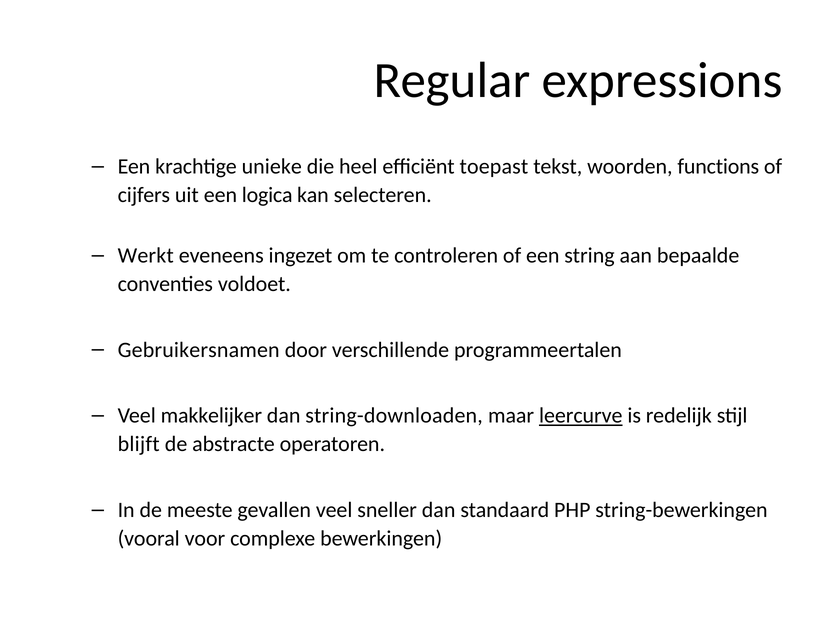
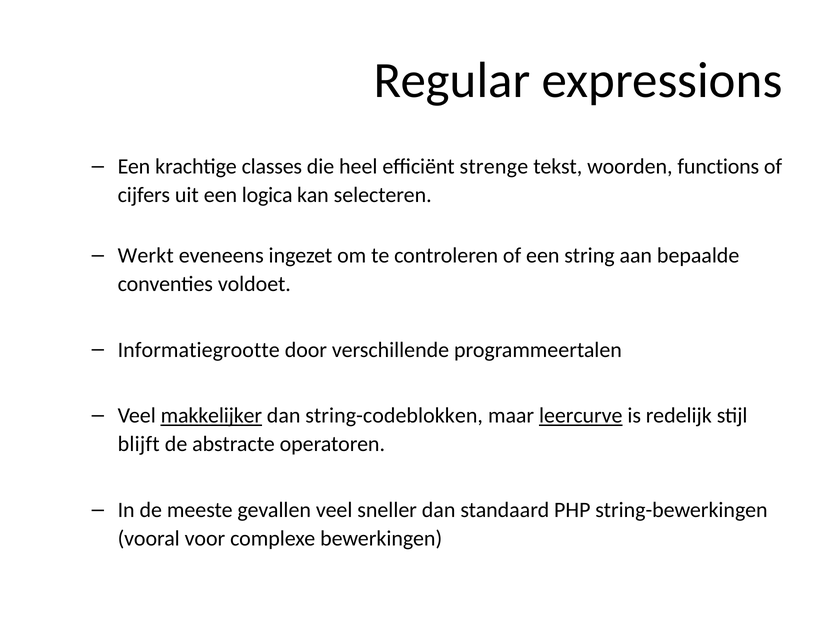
unieke: unieke -> classes
toepast: toepast -> strenge
Gebruikersnamen: Gebruikersnamen -> Informatiegrootte
makkelijker underline: none -> present
string-downloaden: string-downloaden -> string-codeblokken
